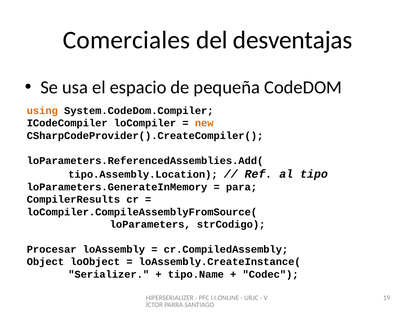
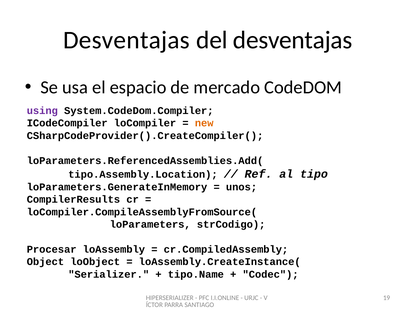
Comerciales at (126, 40): Comerciales -> Desventajas
pequeña: pequeña -> mercado
using colour: orange -> purple
para: para -> unos
